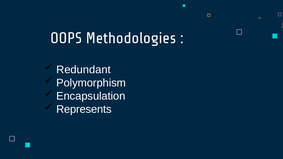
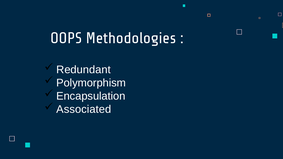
Represents: Represents -> Associated
